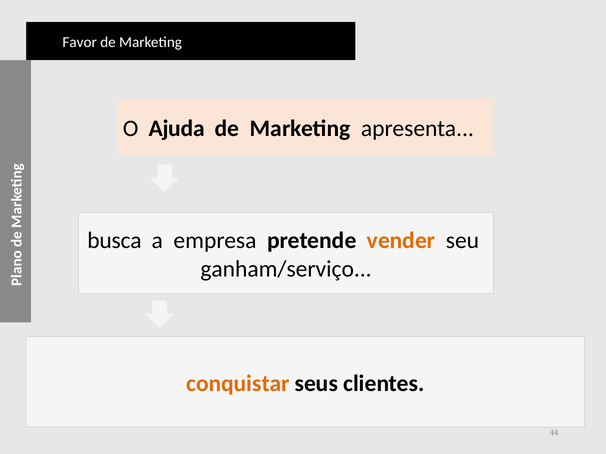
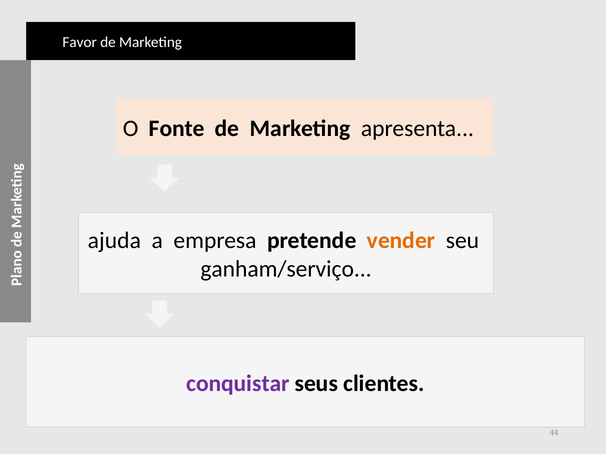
Ajuda: Ajuda -> Fonte
busca: busca -> ajuda
conquistar colour: orange -> purple
